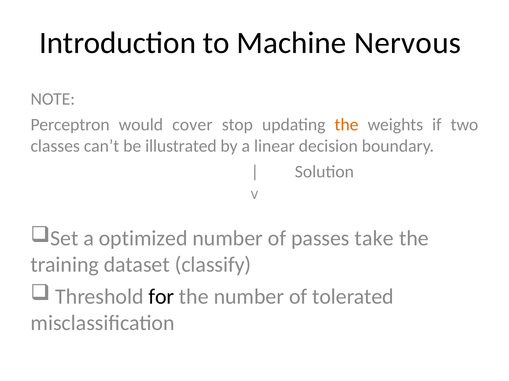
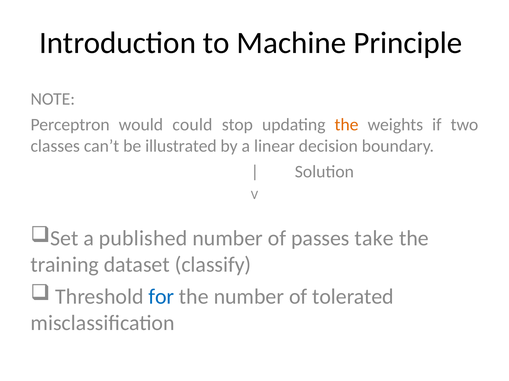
Nervous: Nervous -> Principle
cover: cover -> could
optimized: optimized -> published
for colour: black -> blue
